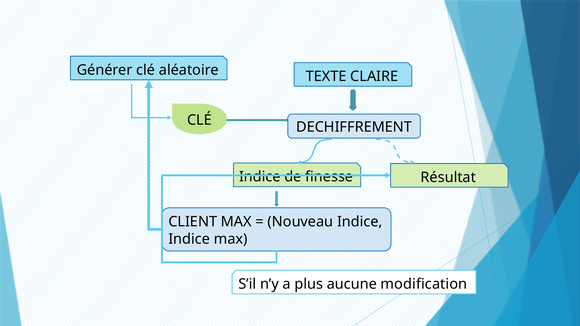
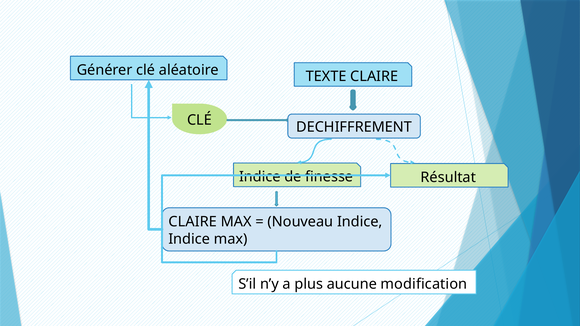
CLIENT at (193, 222): CLIENT -> CLAIRE
